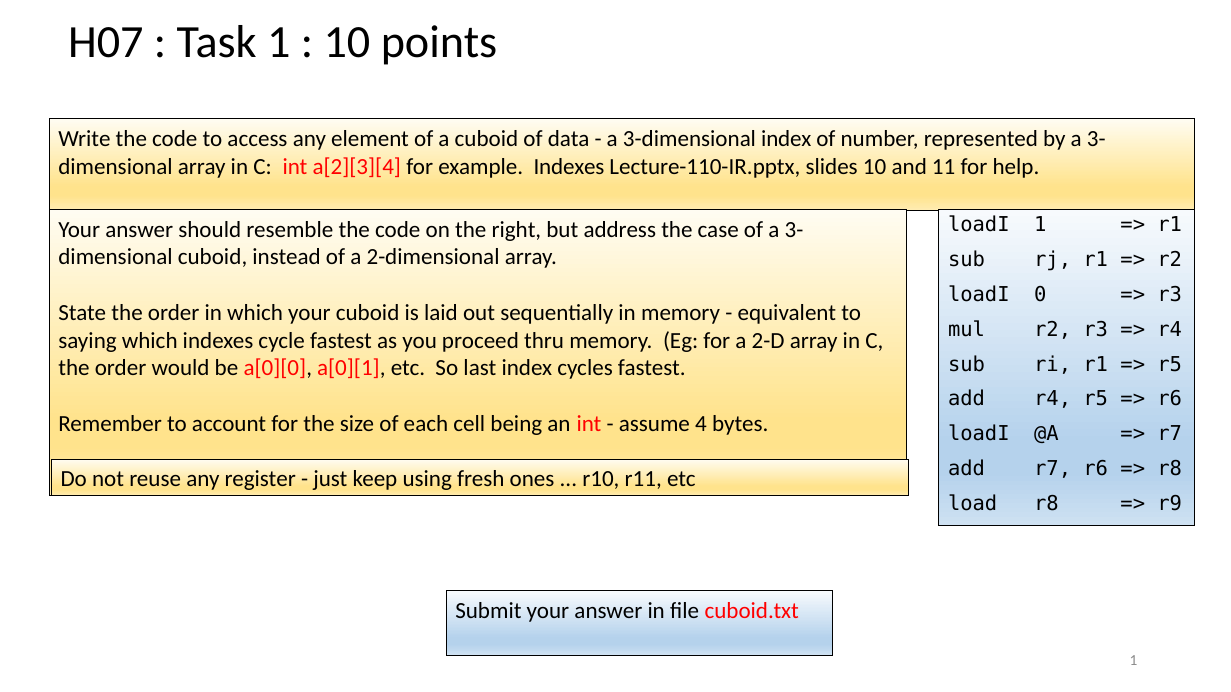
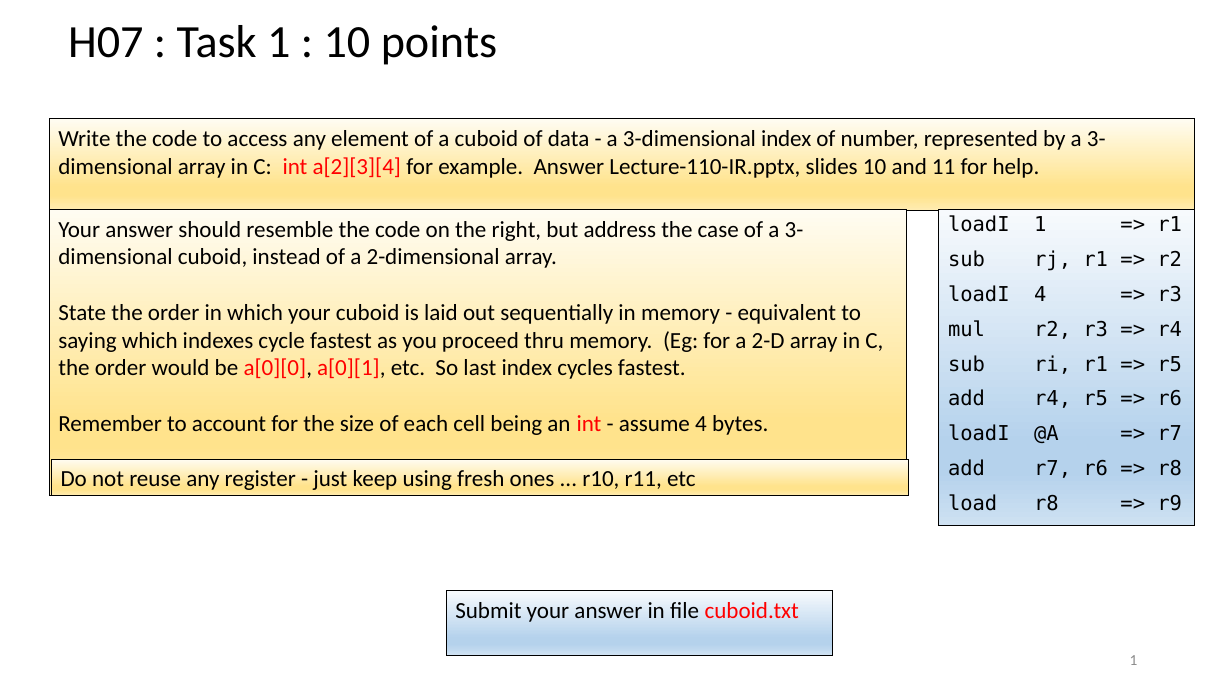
example Indexes: Indexes -> Answer
loadI 0: 0 -> 4
